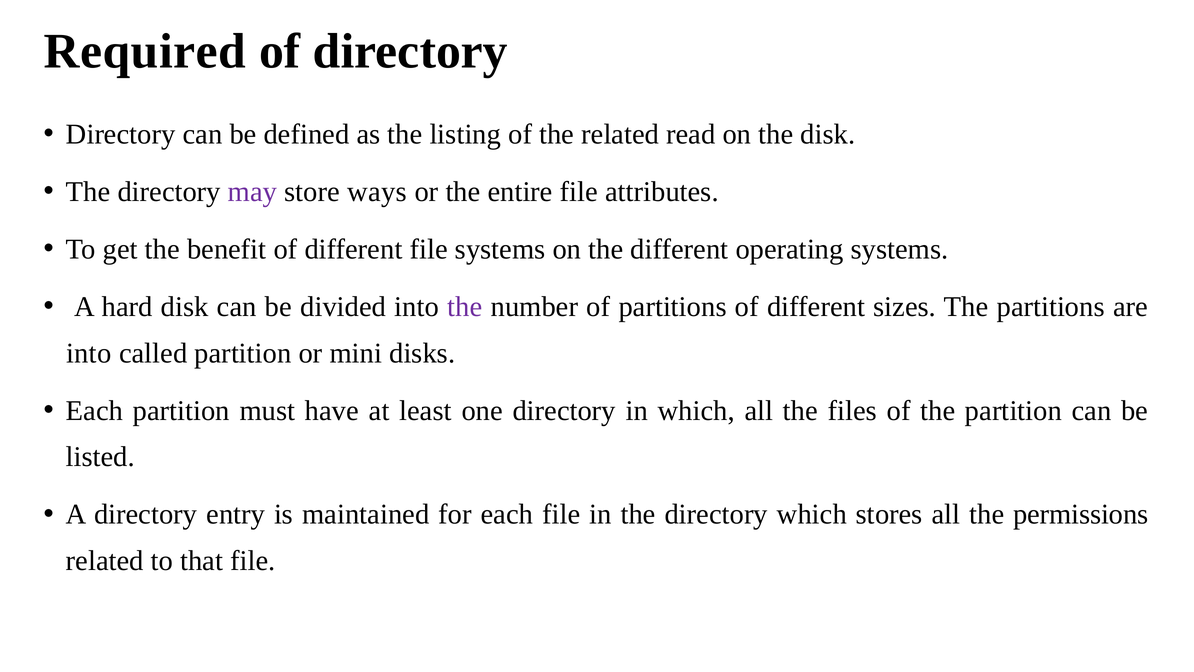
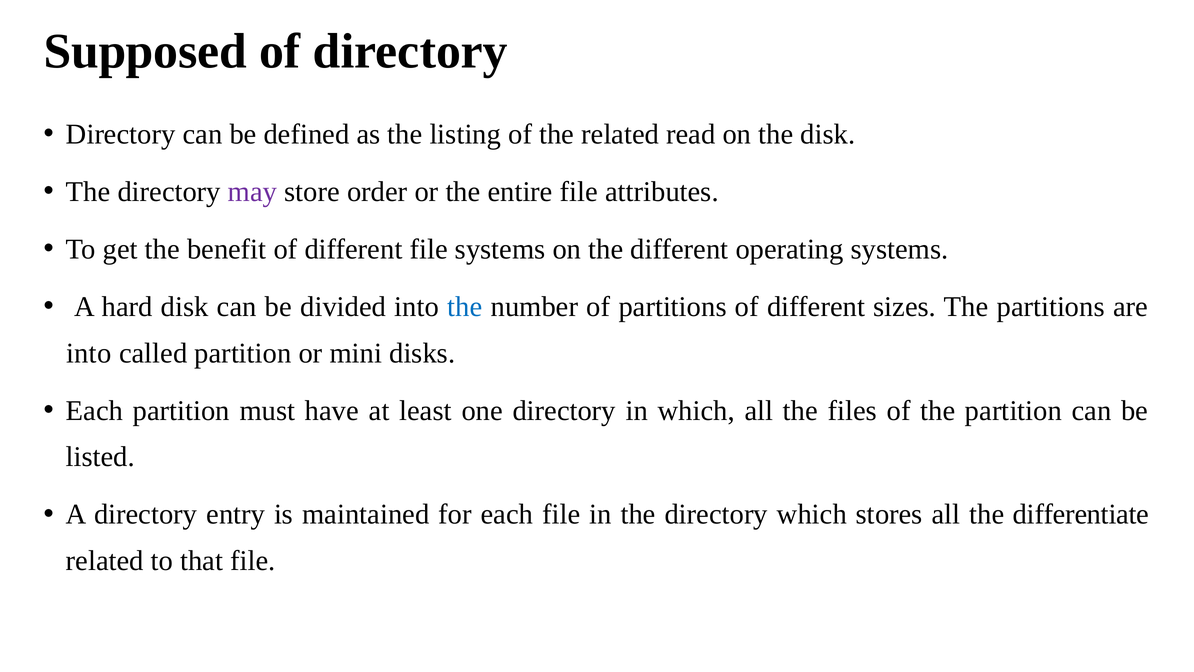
Required: Required -> Supposed
ways: ways -> order
the at (465, 307) colour: purple -> blue
permissions: permissions -> differentiate
